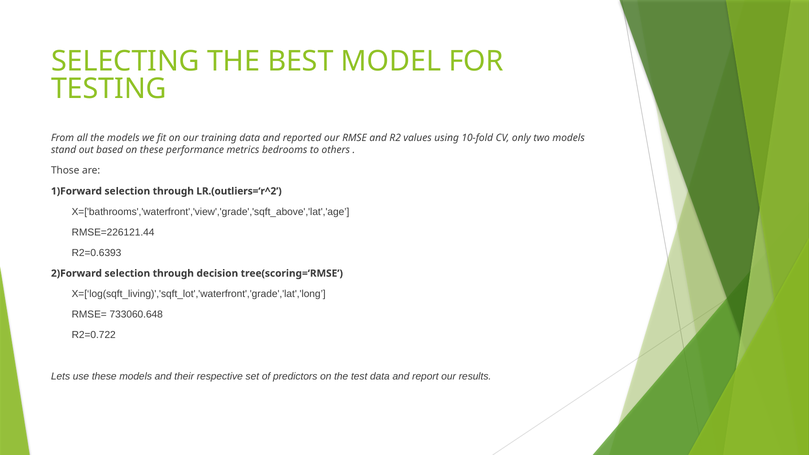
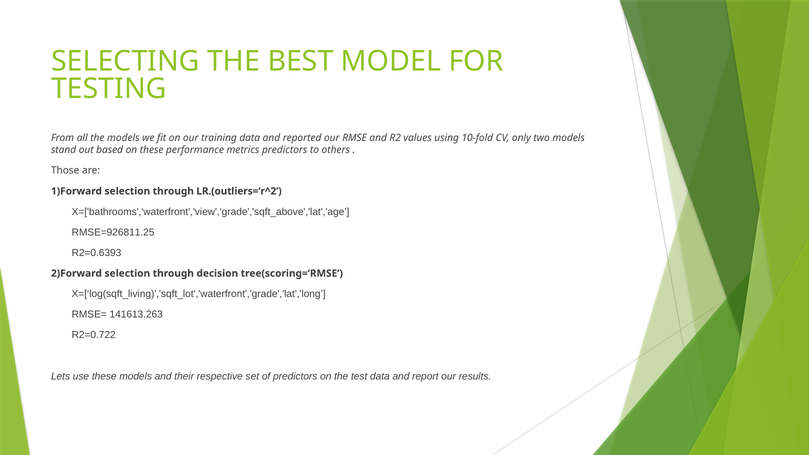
metrics bedrooms: bedrooms -> predictors
RMSE=226121.44: RMSE=226121.44 -> RMSE=926811.25
733060.648: 733060.648 -> 141613.263
